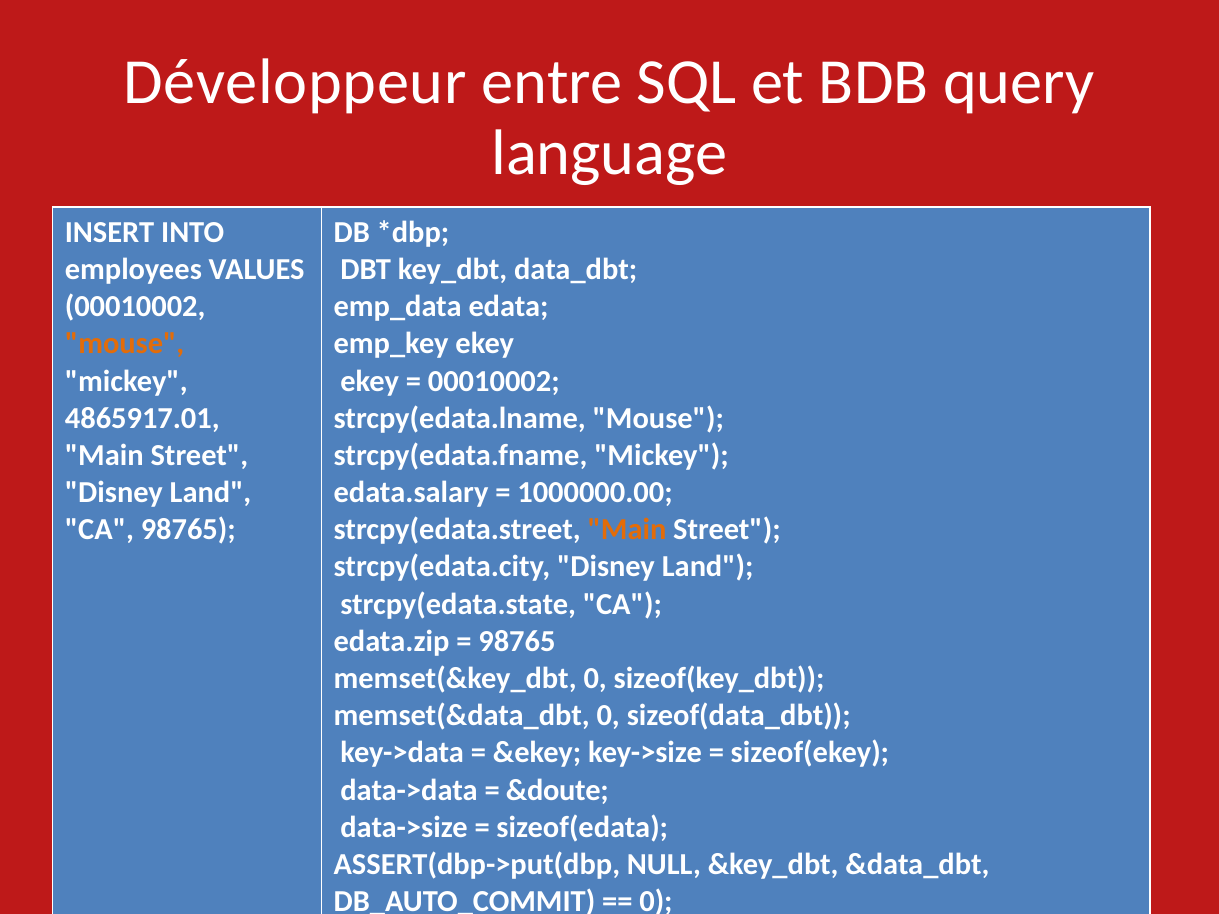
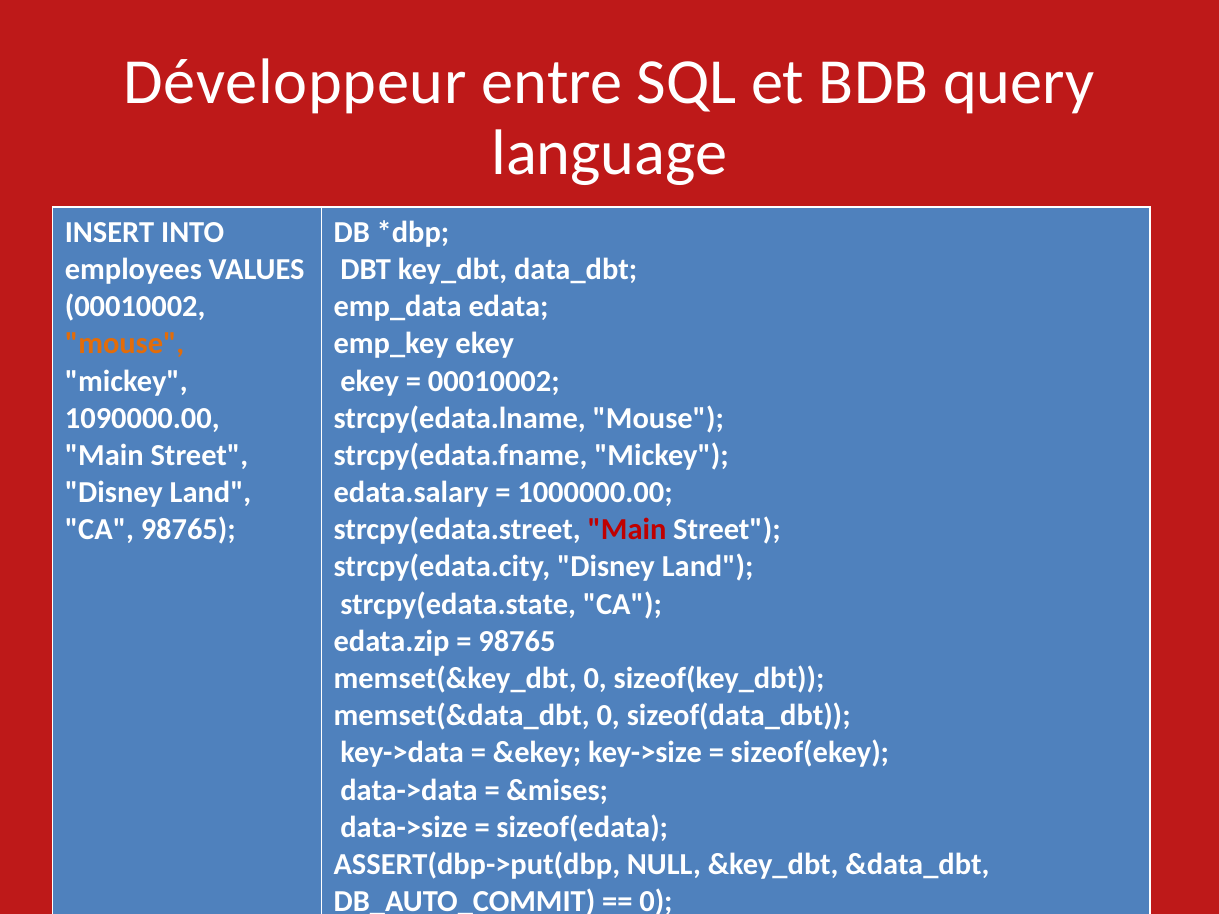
4865917.01: 4865917.01 -> 1090000.00
Main at (627, 530) colour: orange -> red
&doute: &doute -> &mises
